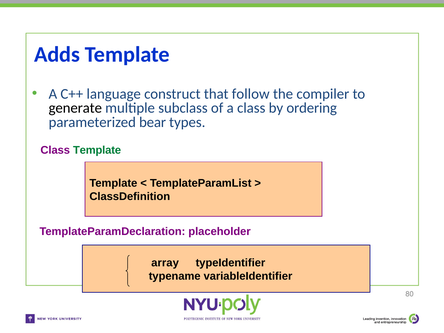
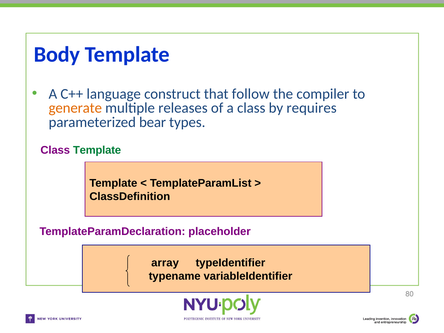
Adds: Adds -> Body
generate colour: black -> orange
subclass: subclass -> releases
ordering: ordering -> requires
